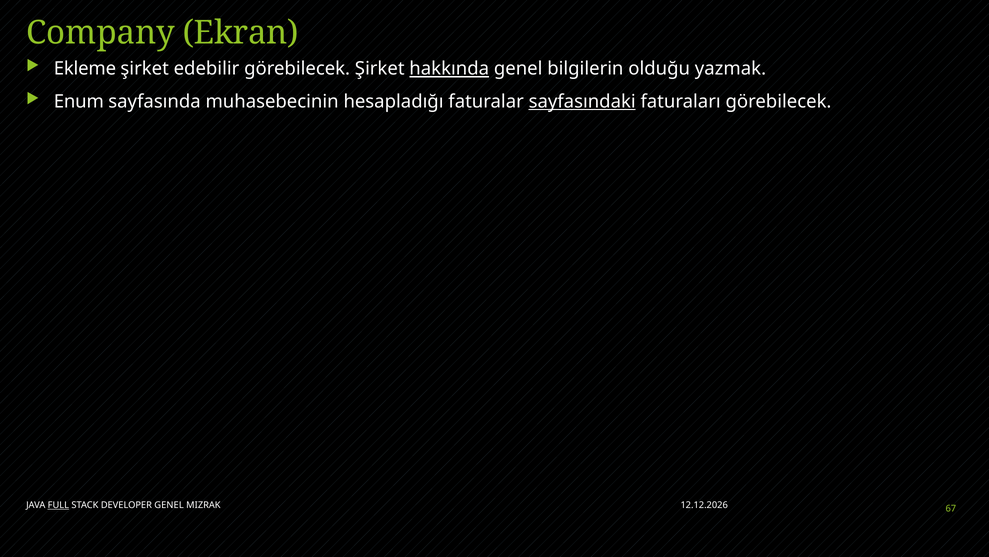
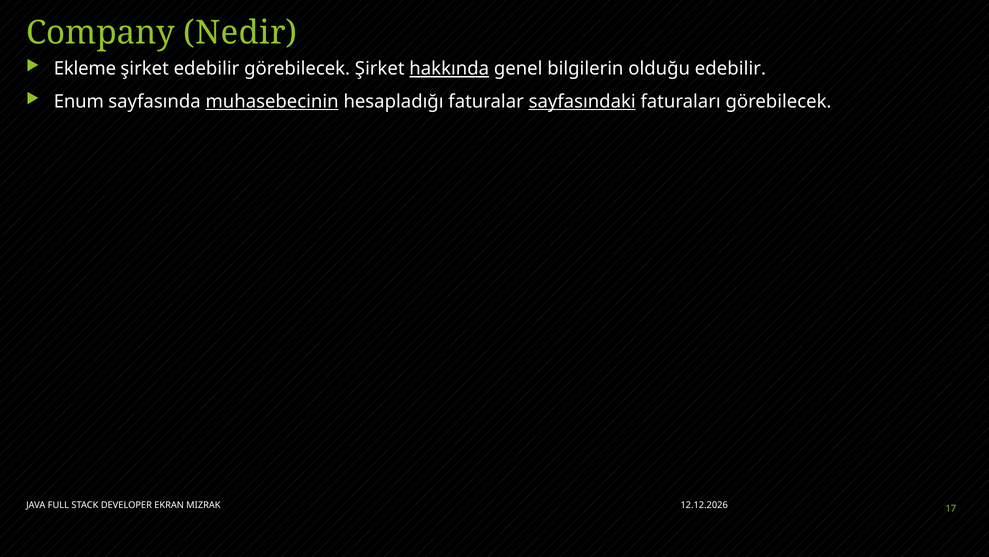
Ekran: Ekran -> Nedir
olduğu yazmak: yazmak -> edebilir
muhasebecinin underline: none -> present
FULL underline: present -> none
DEVELOPER GENEL: GENEL -> EKRAN
67: 67 -> 17
